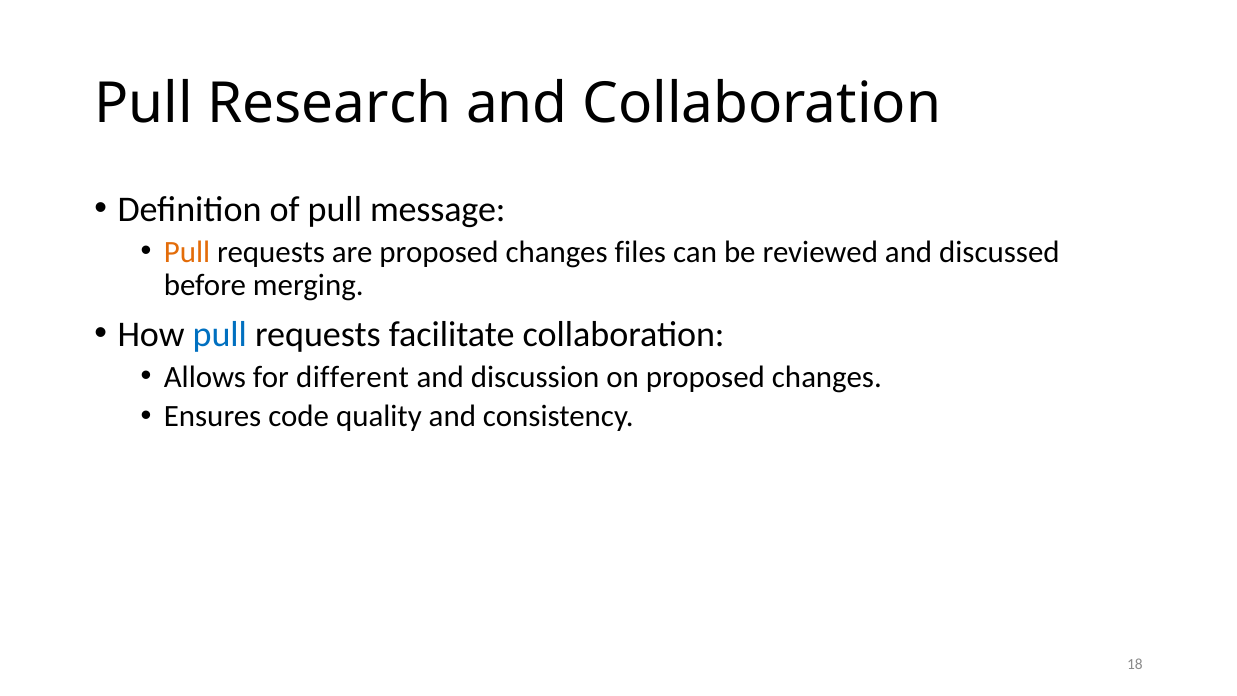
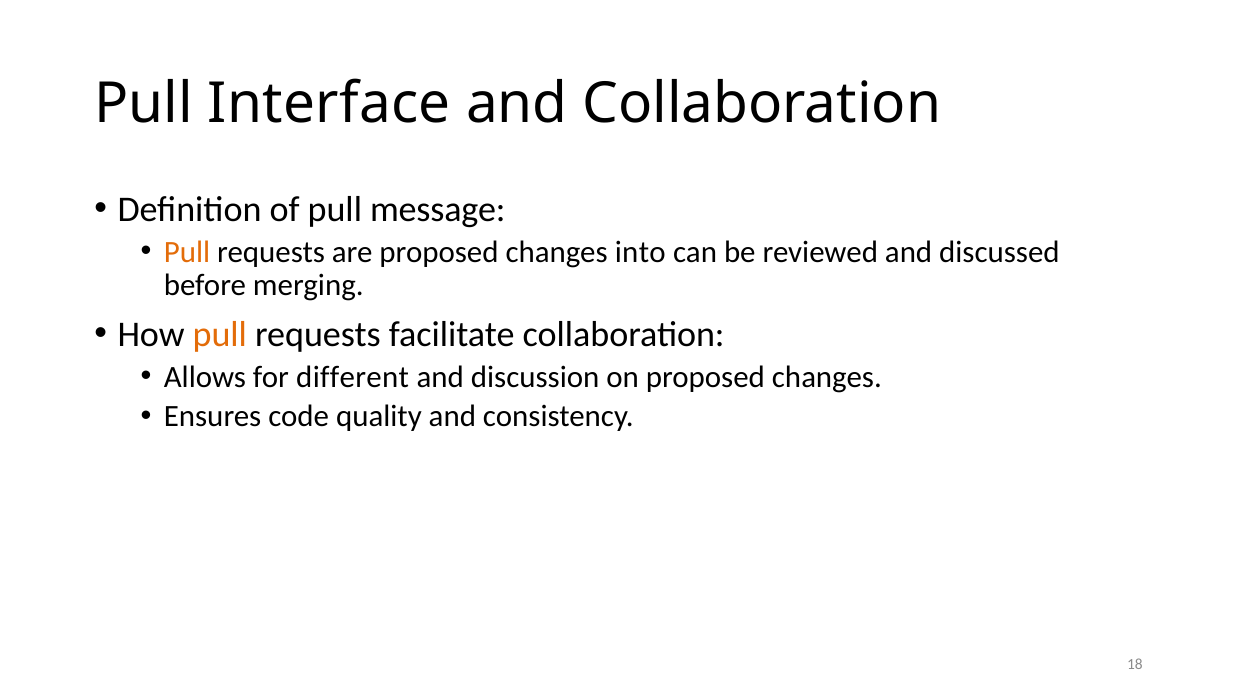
Research: Research -> Interface
files: files -> into
pull at (220, 334) colour: blue -> orange
